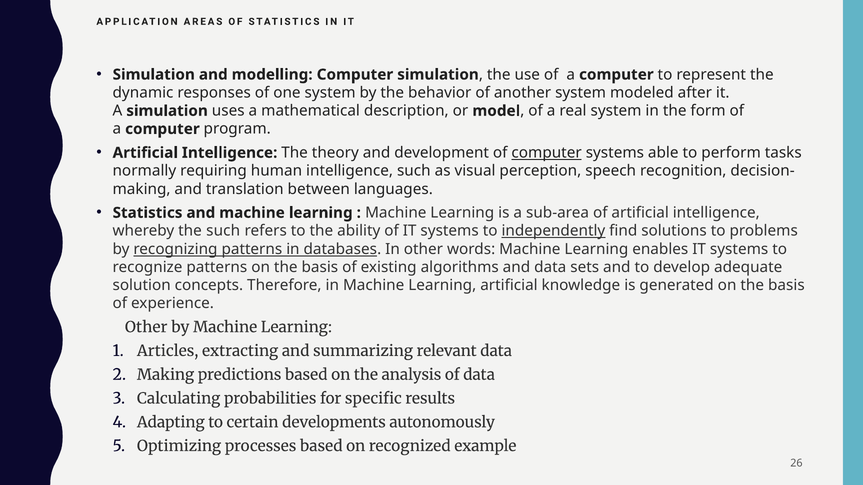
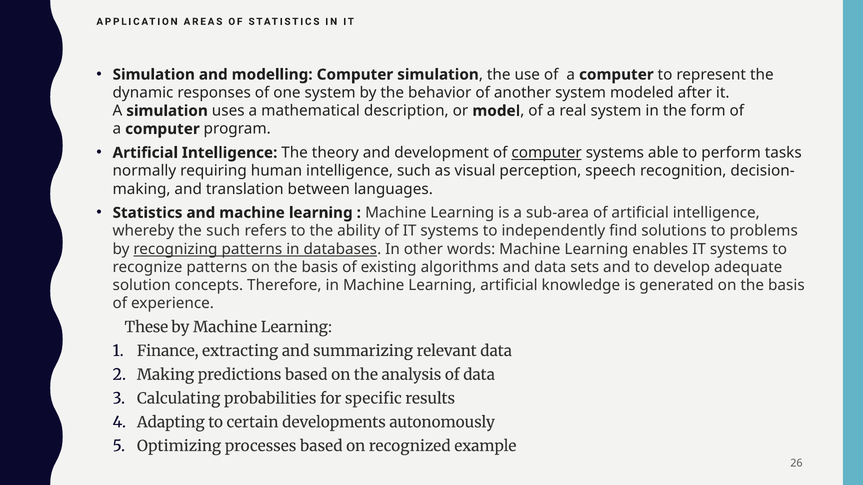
independently underline: present -> none
Other at (146, 327): Other -> These
Articles: Articles -> Finance
